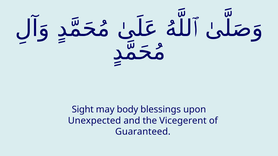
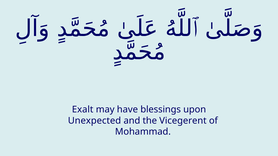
Sight: Sight -> Exalt
body: body -> have
Guaranteed: Guaranteed -> Mohammad
